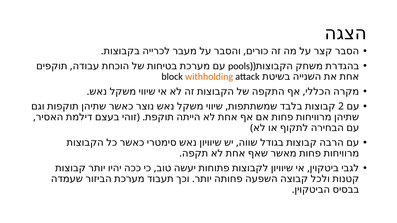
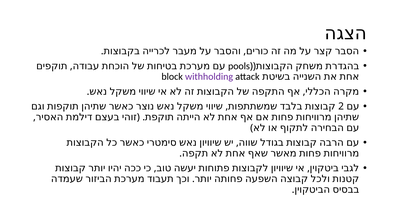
withholding colour: orange -> purple
